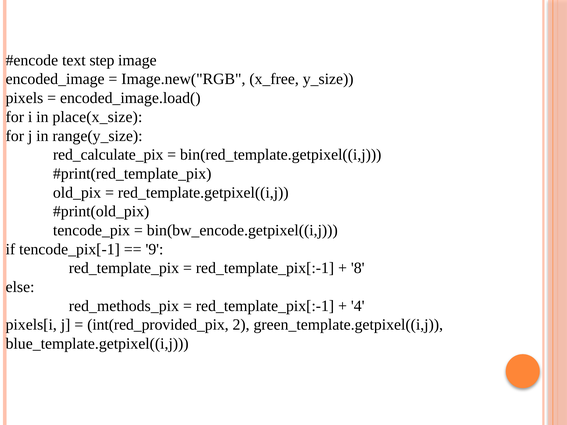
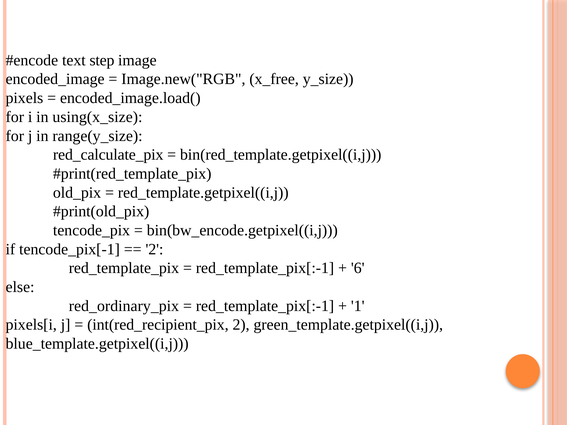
place(x_size: place(x_size -> using(x_size
9 at (154, 249): 9 -> 2
8: 8 -> 6
red_methods_pix: red_methods_pix -> red_ordinary_pix
4: 4 -> 1
int(red_provided_pix: int(red_provided_pix -> int(red_recipient_pix
